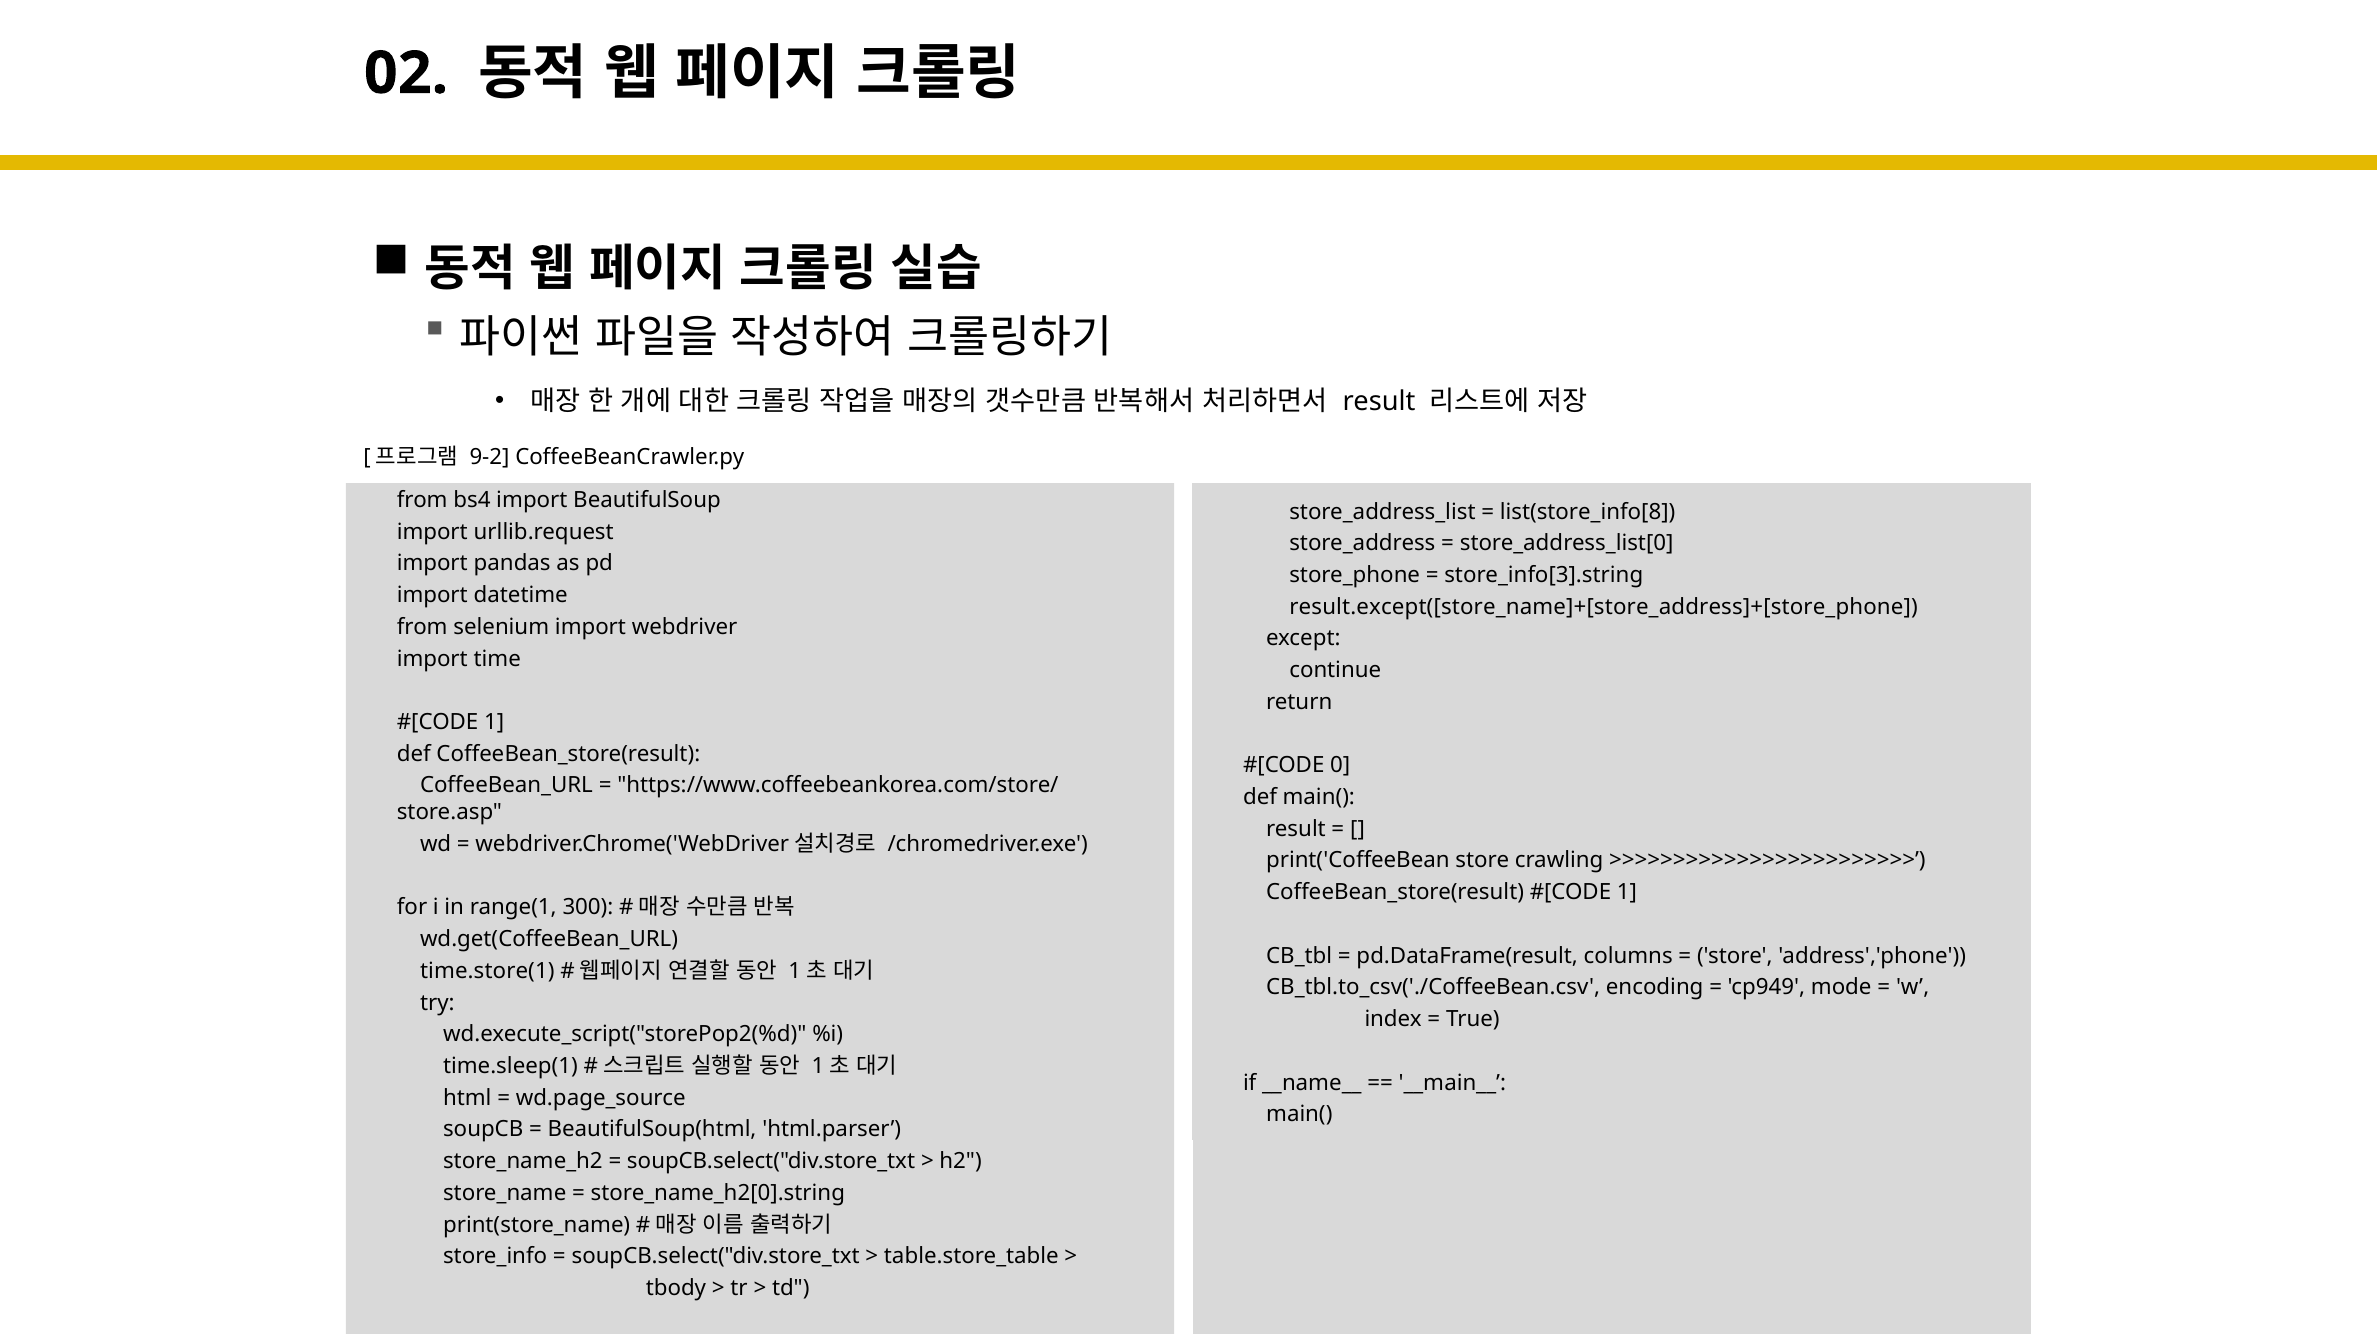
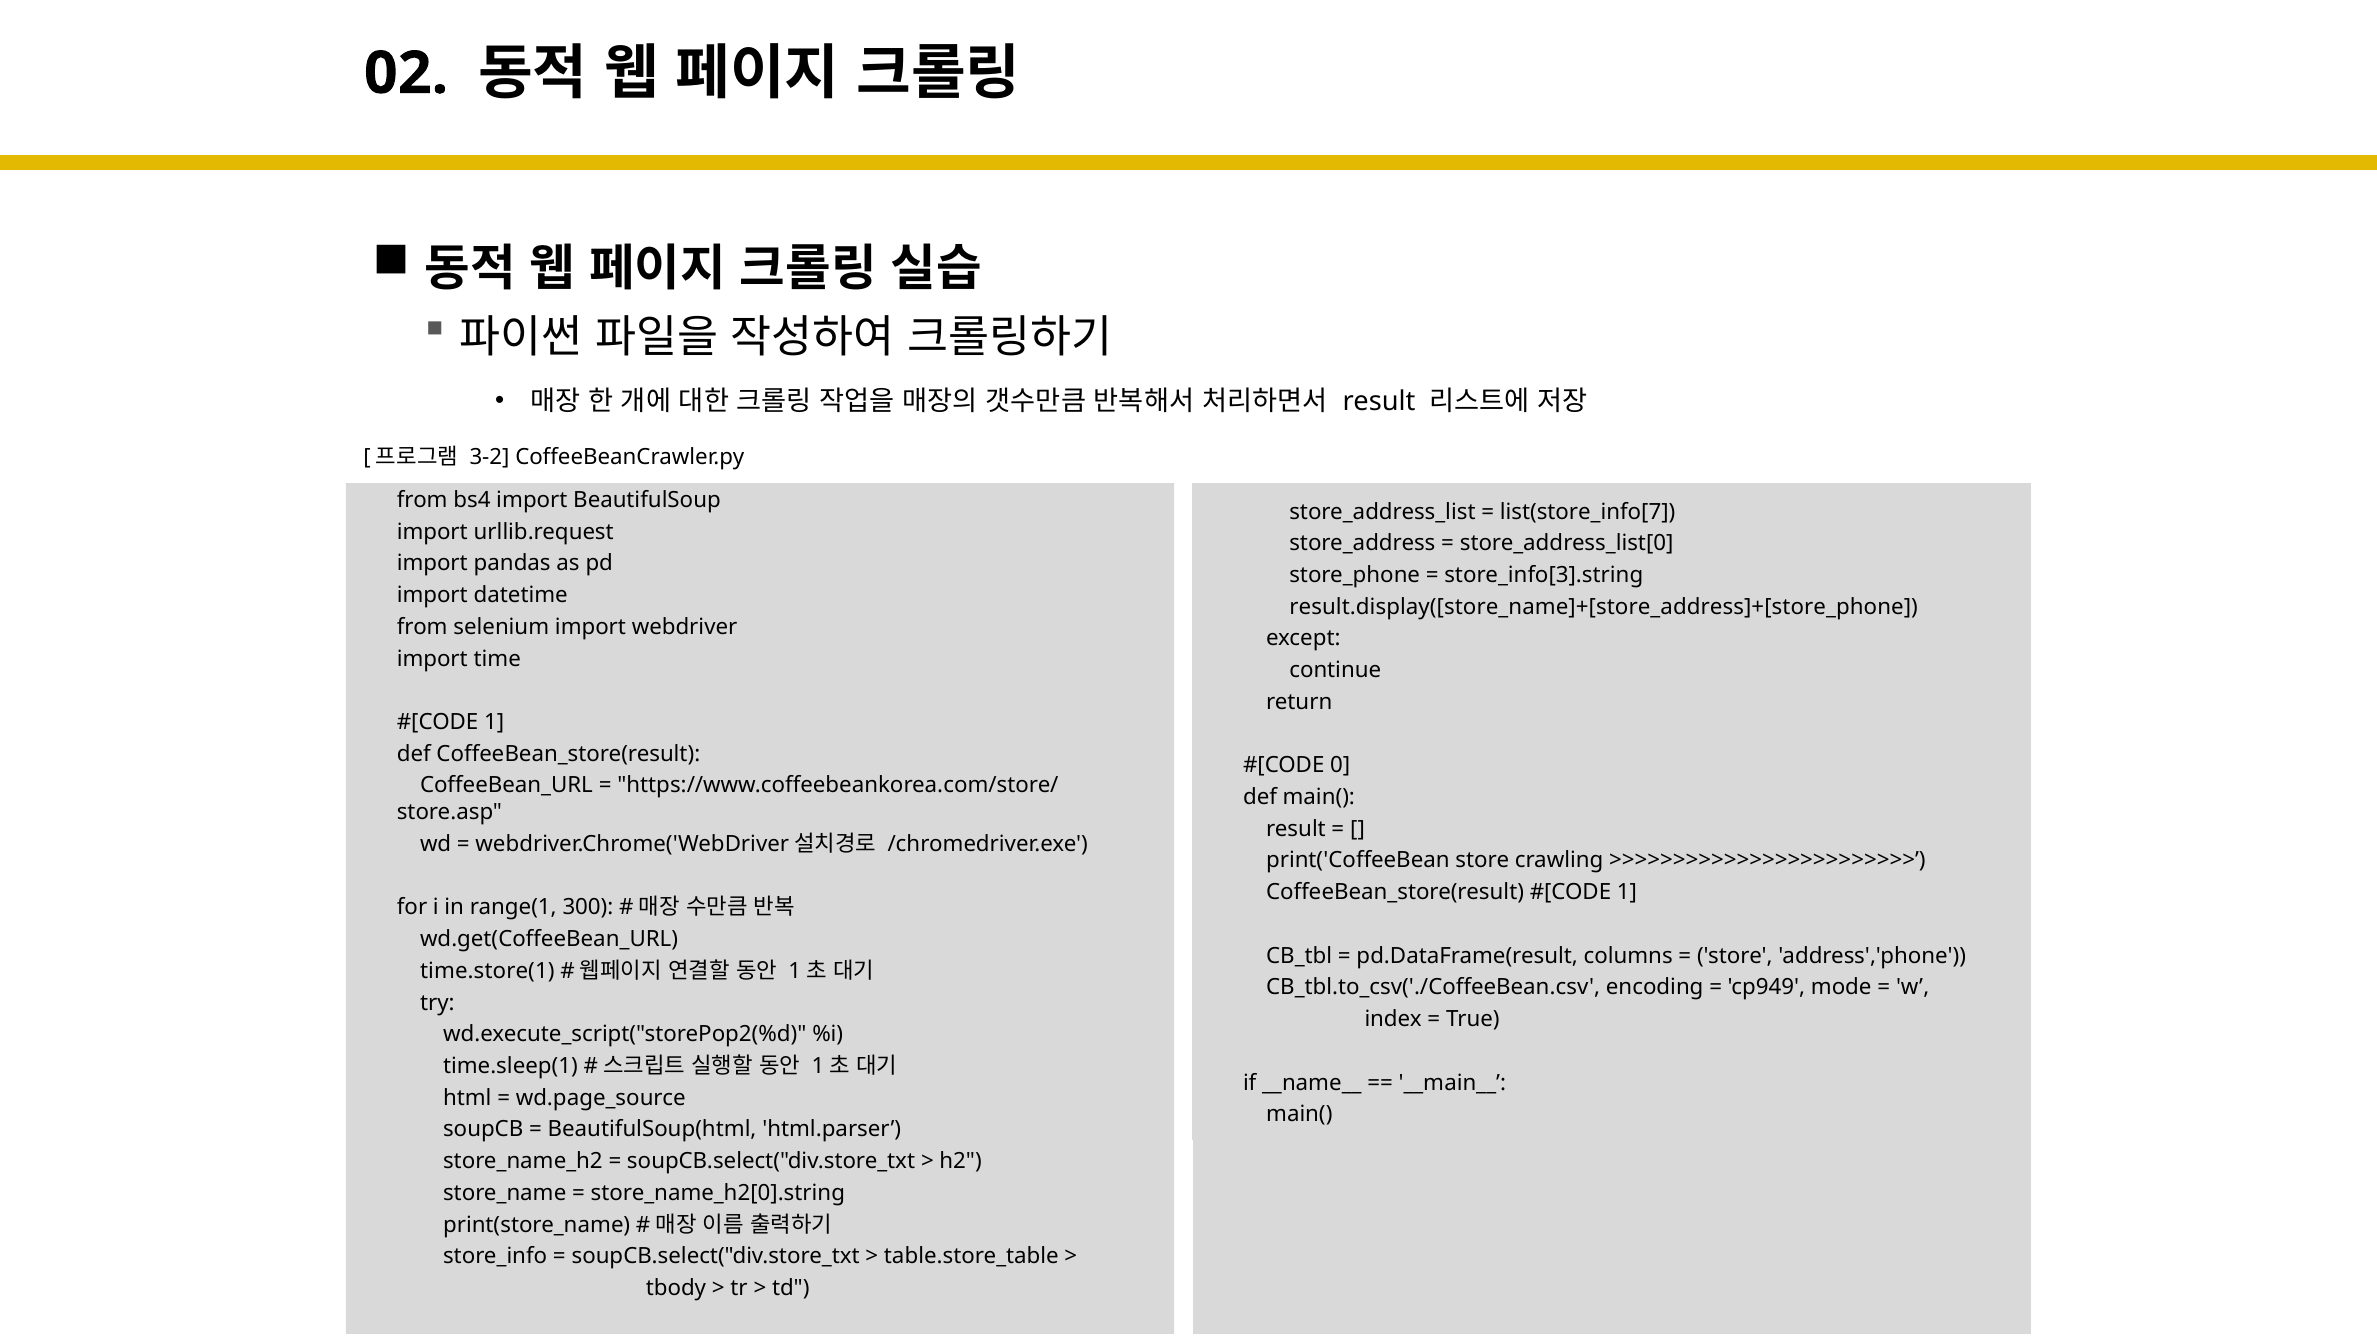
9-2: 9-2 -> 3-2
list(store_info[8: list(store_info[8 -> list(store_info[7
result.except([store_name]+[store_address]+[store_phone: result.except([store_name]+[store_address]+[store_phone -> result.display([store_name]+[store_address]+[store_phone
